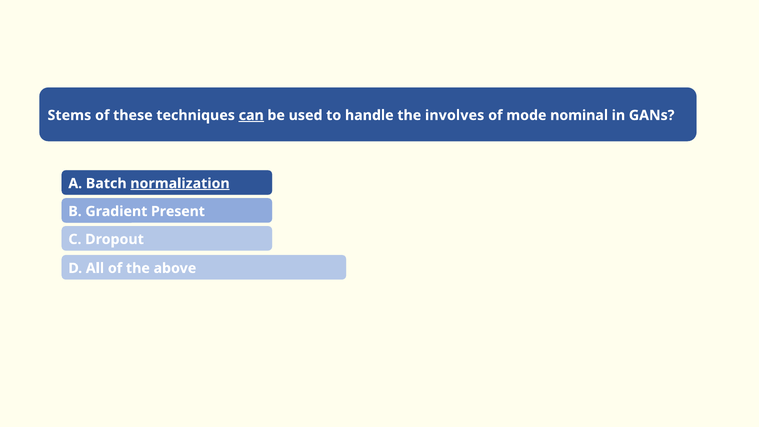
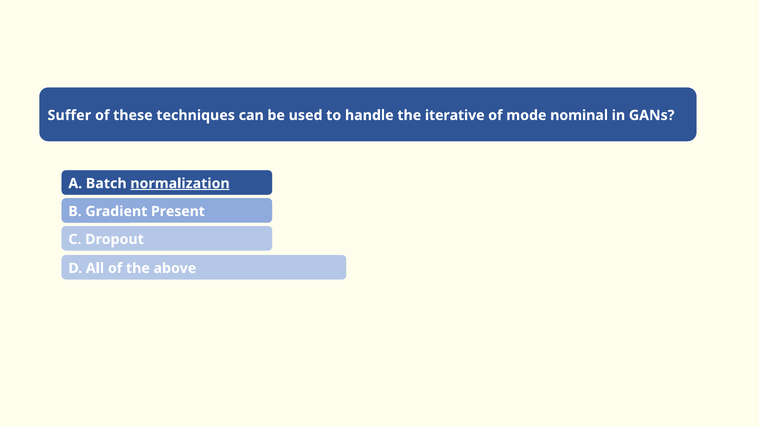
Stems: Stems -> Suffer
can underline: present -> none
involves: involves -> iterative
